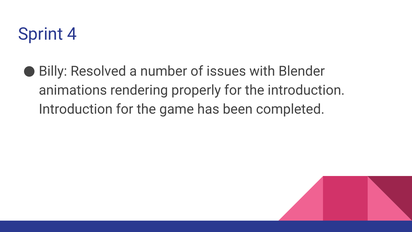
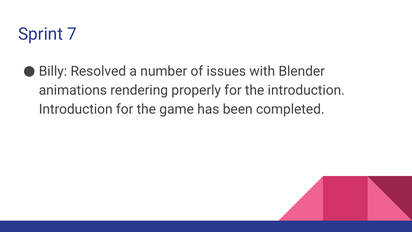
4: 4 -> 7
